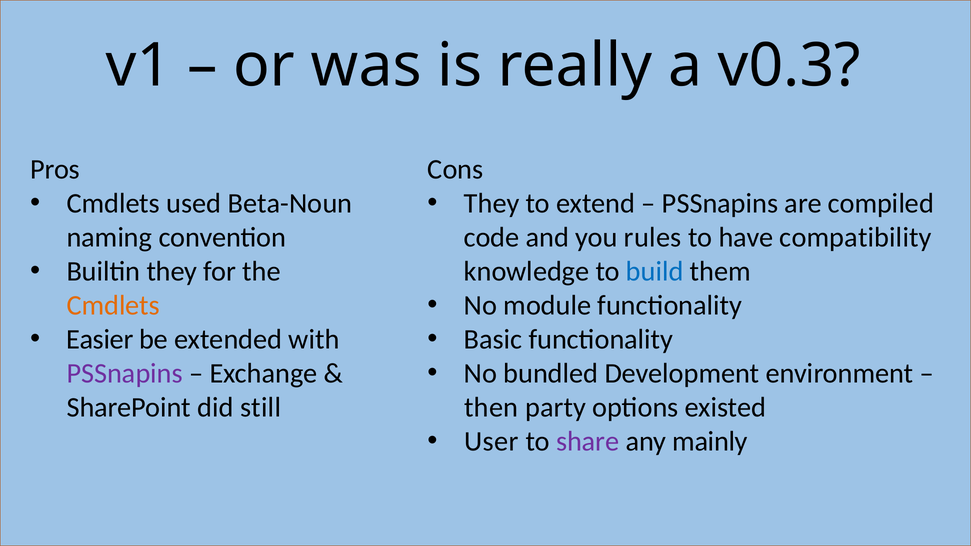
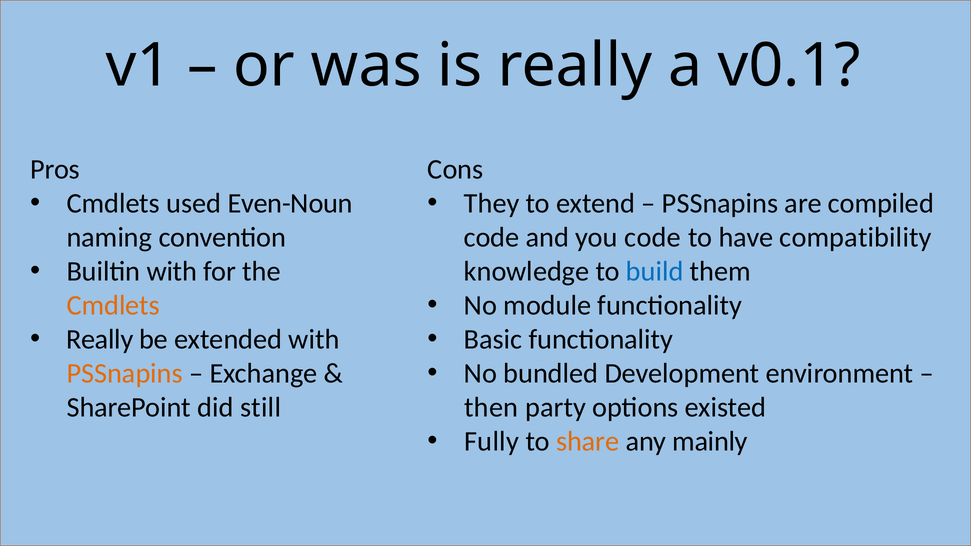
v0.3: v0.3 -> v0.1
Beta-Noun: Beta-Noun -> Even-Noun
you rules: rules -> code
Builtin they: they -> with
Easier at (100, 339): Easier -> Really
PSSnapins at (125, 373) colour: purple -> orange
User: User -> Fully
share colour: purple -> orange
